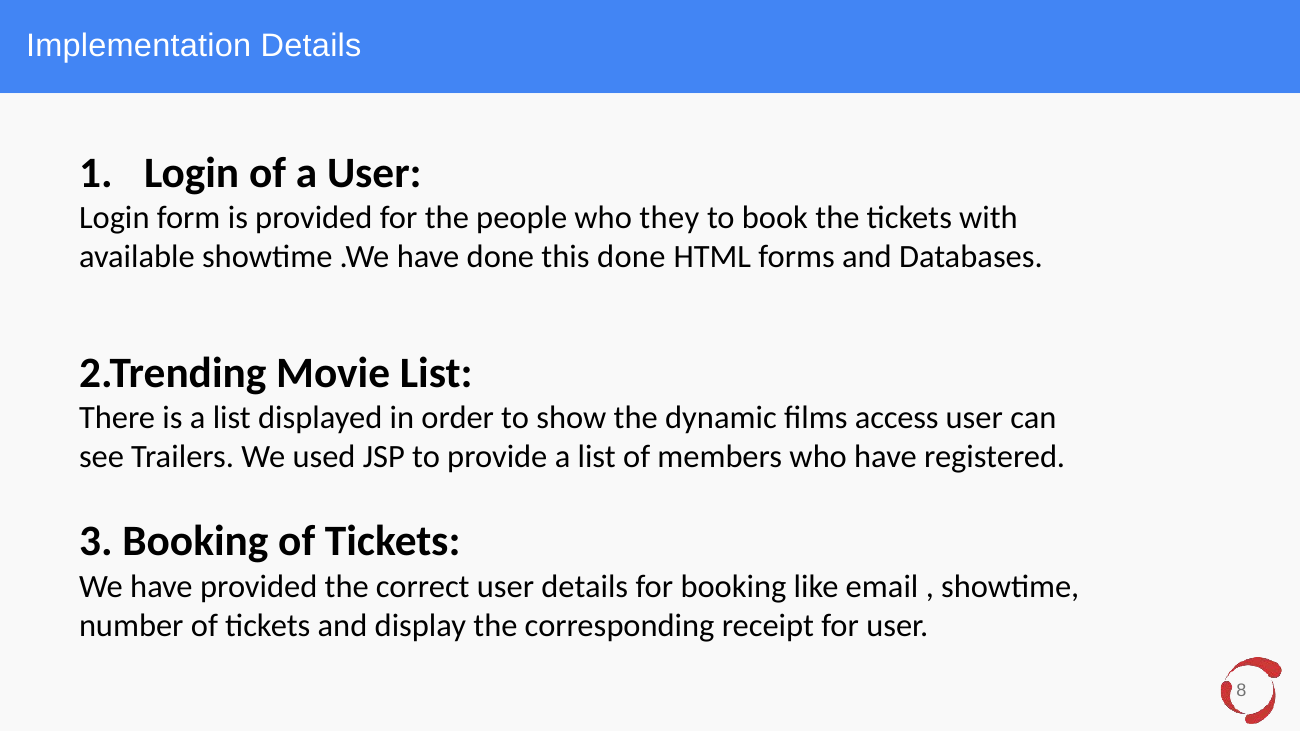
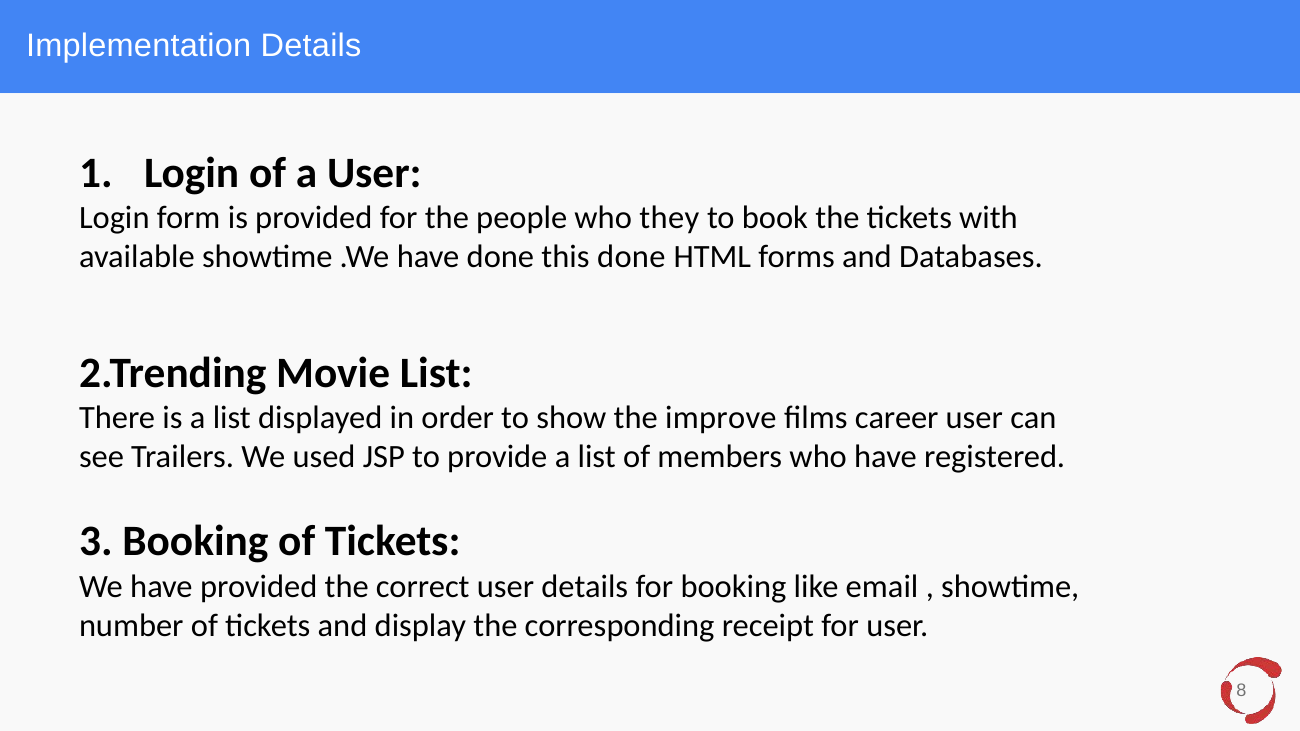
dynamic: dynamic -> improve
access: access -> career
